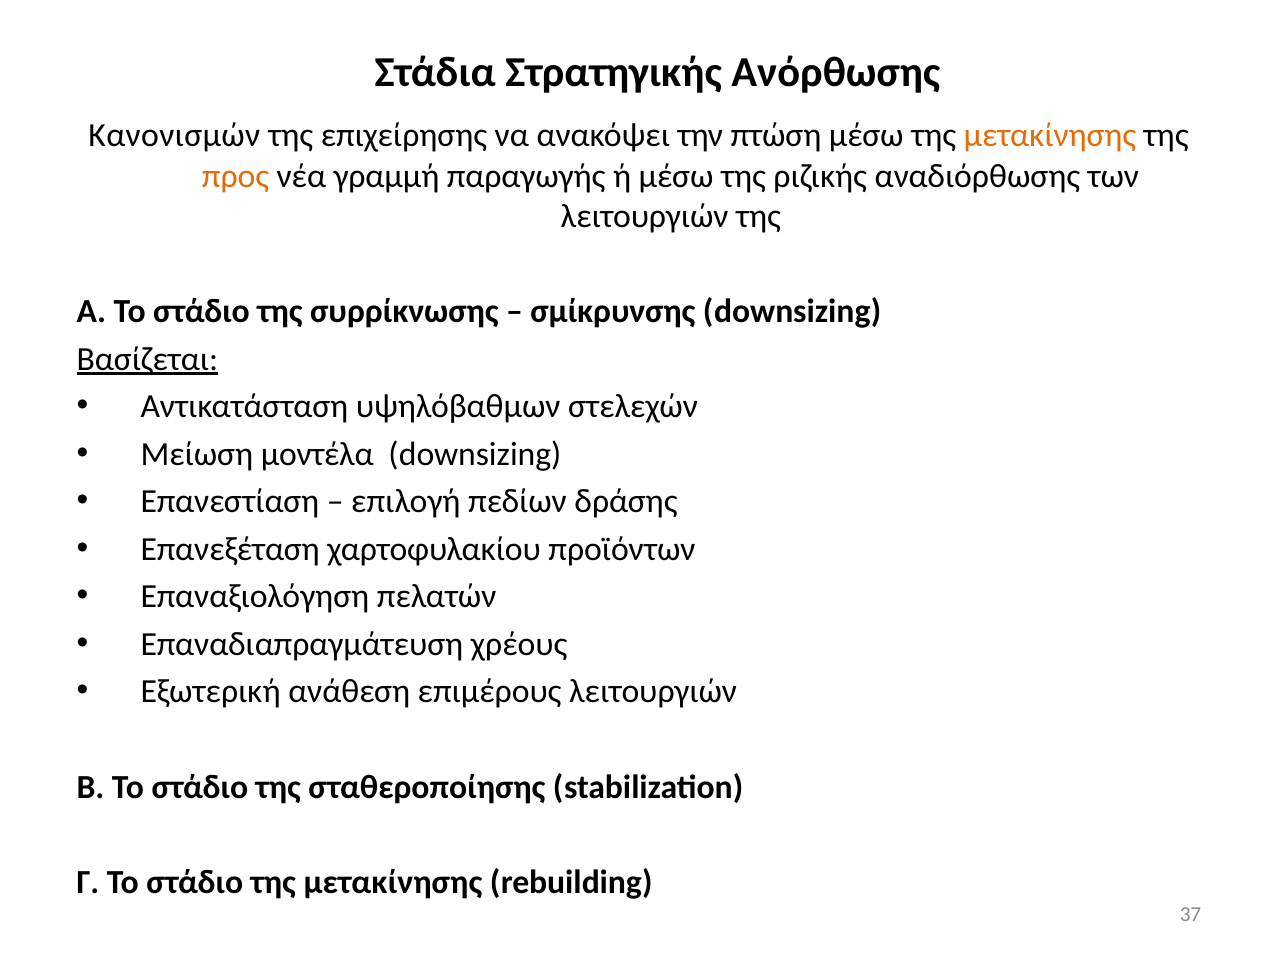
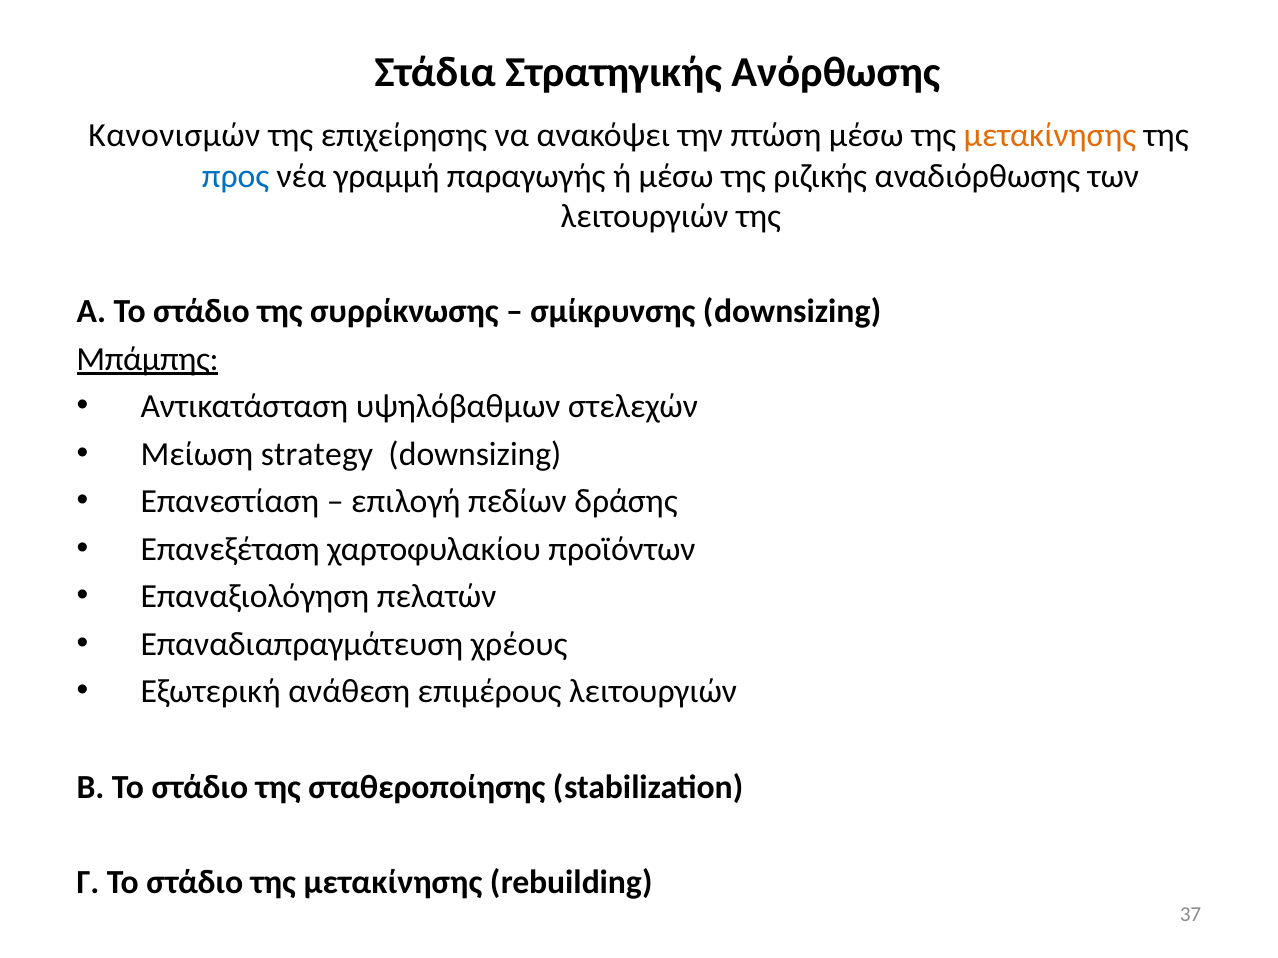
προς colour: orange -> blue
Βασίζεται: Βασίζεται -> Μπάμπης
μοντέλα: μοντέλα -> strategy
